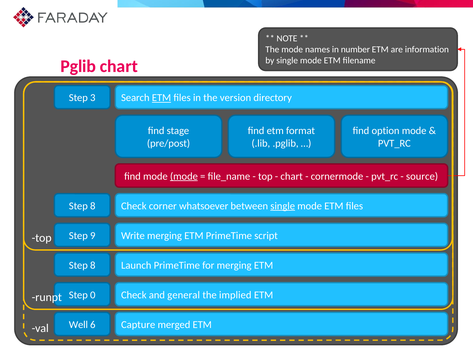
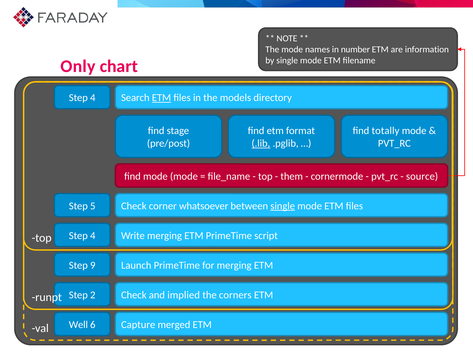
Pglib: Pglib -> Only
3 at (93, 98): 3 -> 4
version: version -> models
option: option -> totally
.lib underline: none -> present
mode at (184, 176) underline: present -> none
chart at (292, 176): chart -> them
8 at (93, 206): 8 -> 5
9 at (93, 235): 9 -> 4
8 at (93, 265): 8 -> 9
0: 0 -> 2
general: general -> implied
implied: implied -> corners
